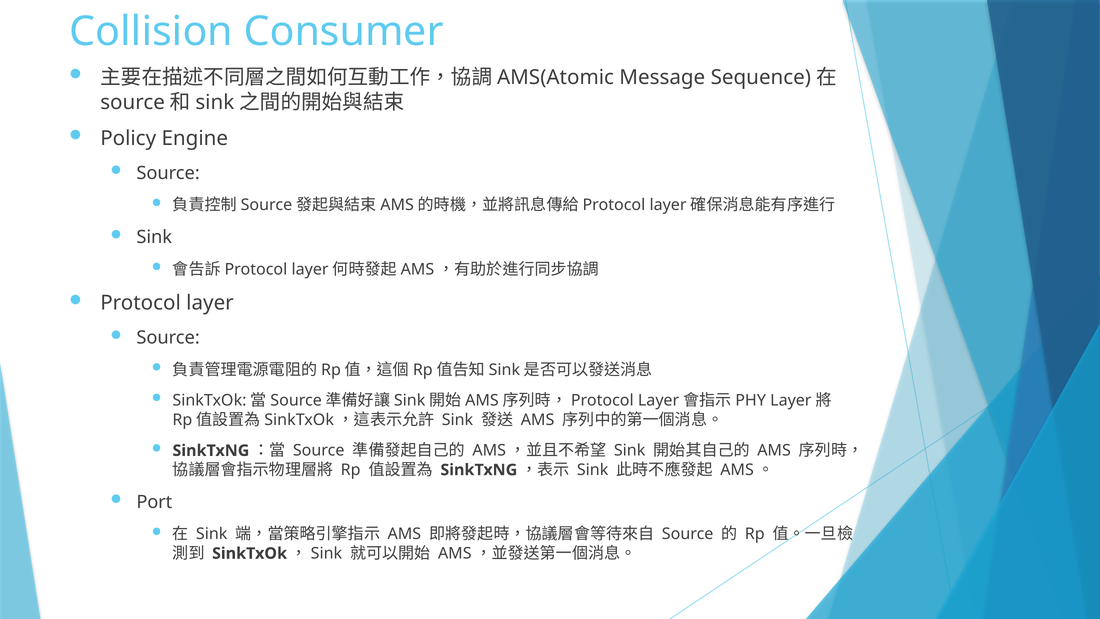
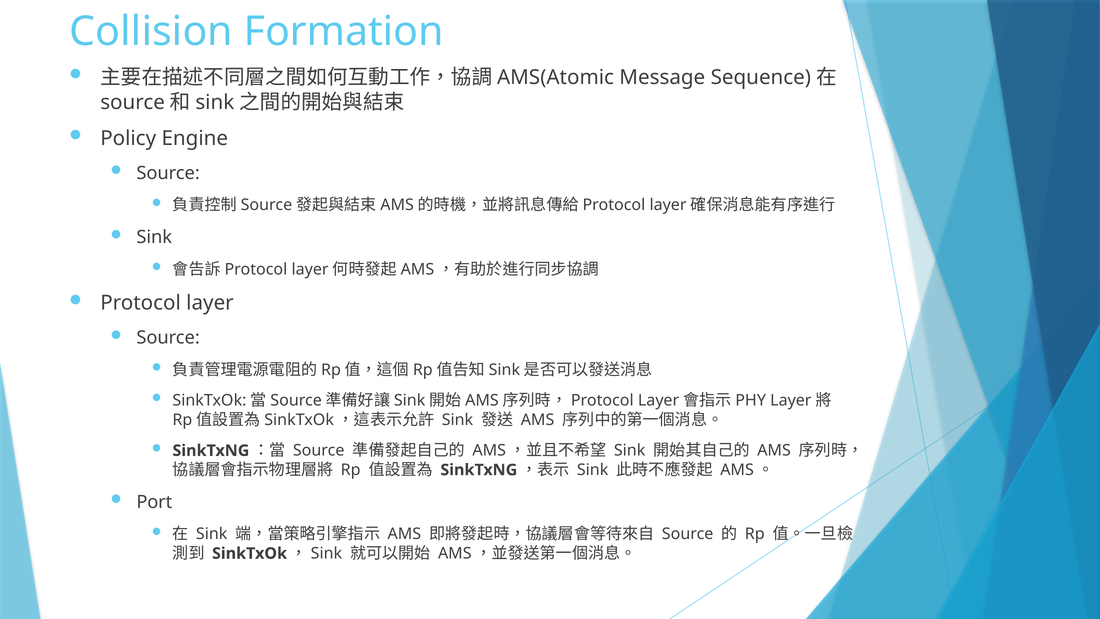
Consumer: Consumer -> Formation
